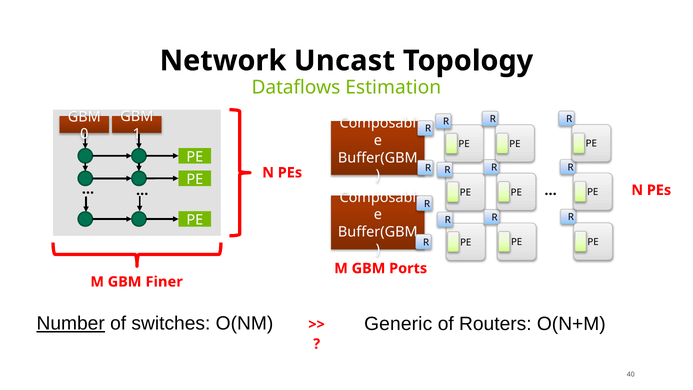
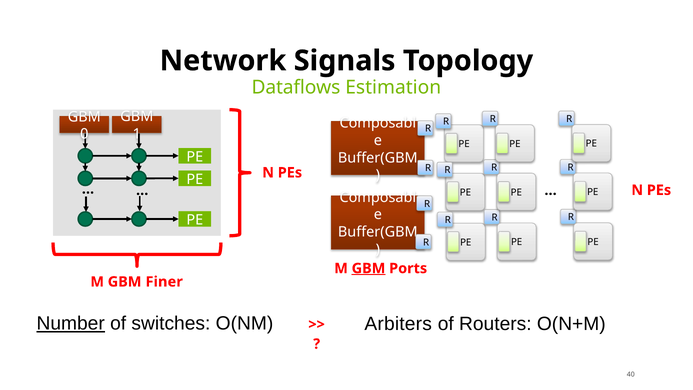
Uncast: Uncast -> Signals
GBM at (368, 268) underline: none -> present
Generic: Generic -> Arbiters
